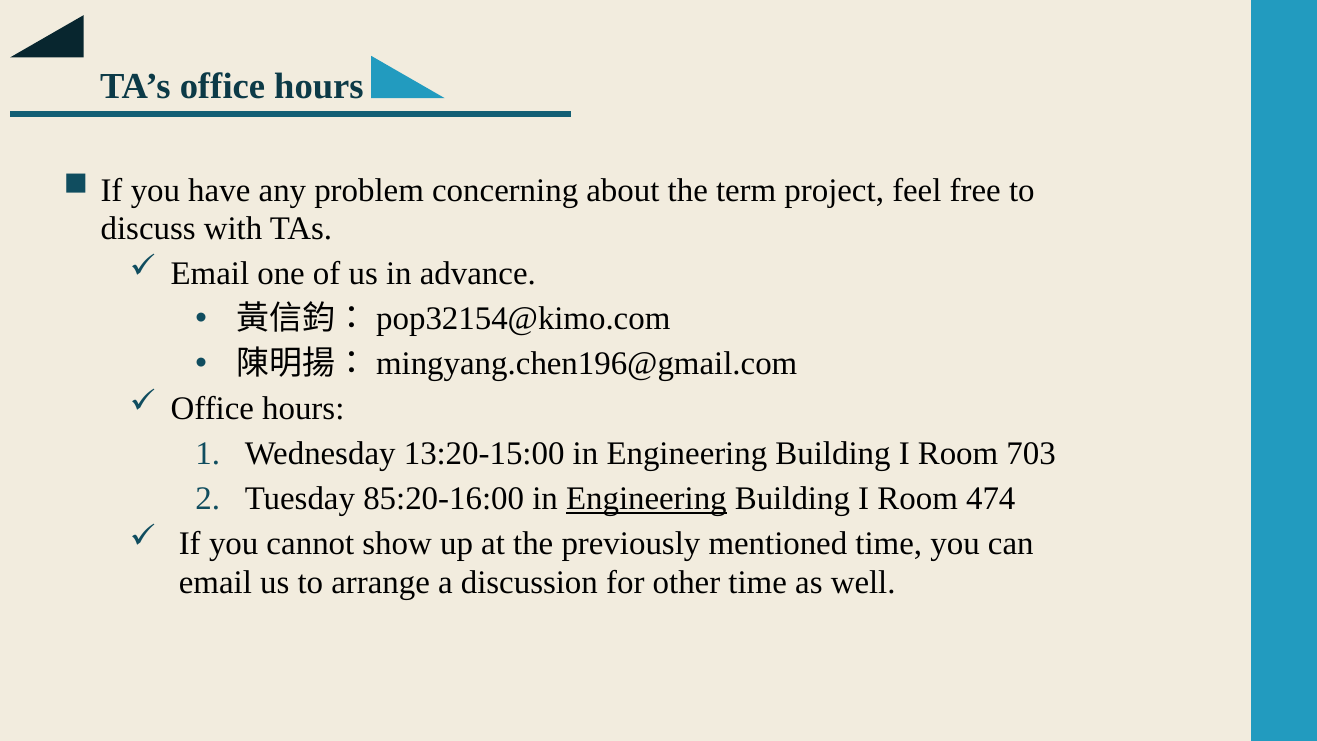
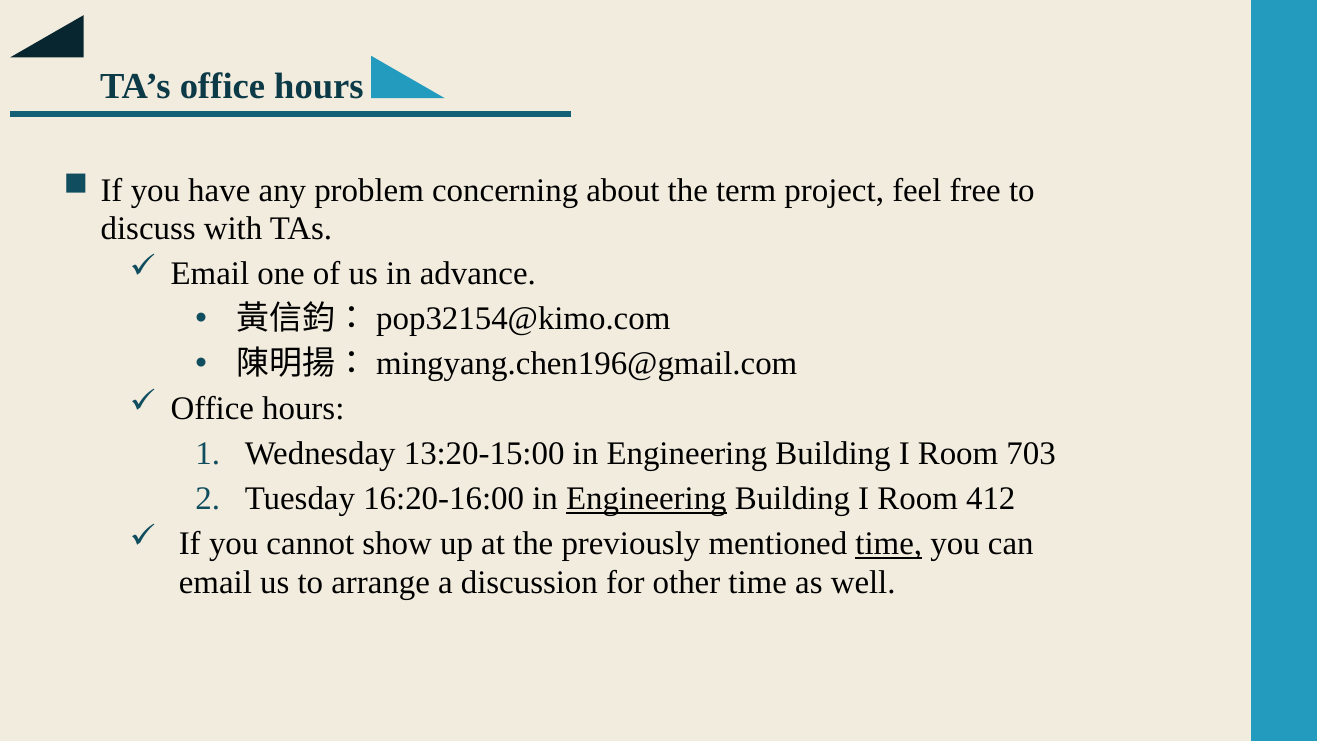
85:20-16:00: 85:20-16:00 -> 16:20-16:00
474: 474 -> 412
time at (889, 544) underline: none -> present
